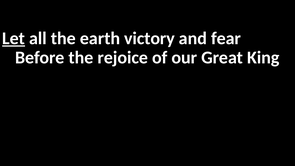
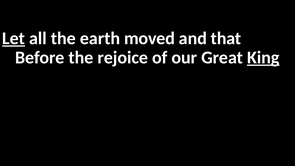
victory: victory -> moved
fear: fear -> that
King underline: none -> present
